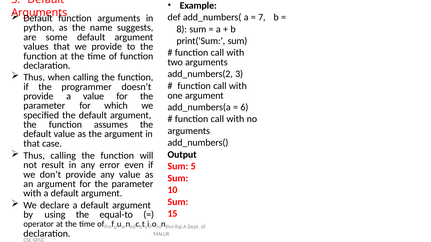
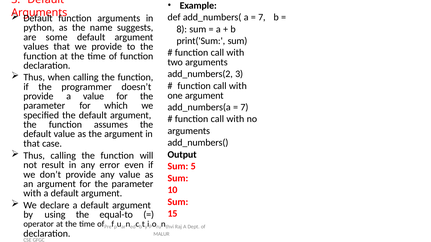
6 at (244, 107): 6 -> 7
